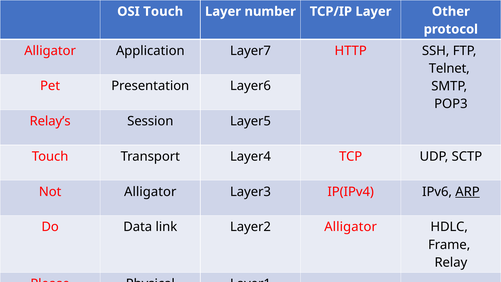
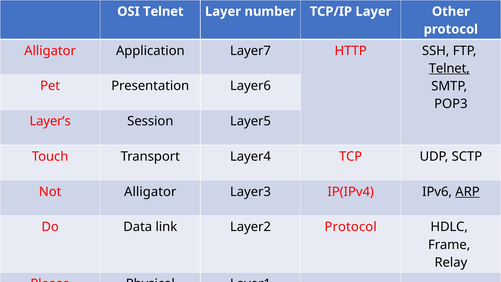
OSI Touch: Touch -> Telnet
Telnet at (449, 68) underline: none -> present
Relay’s: Relay’s -> Layer’s
Layer2 Alligator: Alligator -> Protocol
